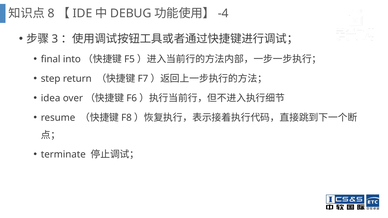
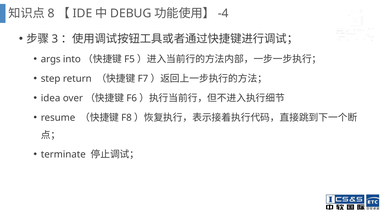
final: final -> args
